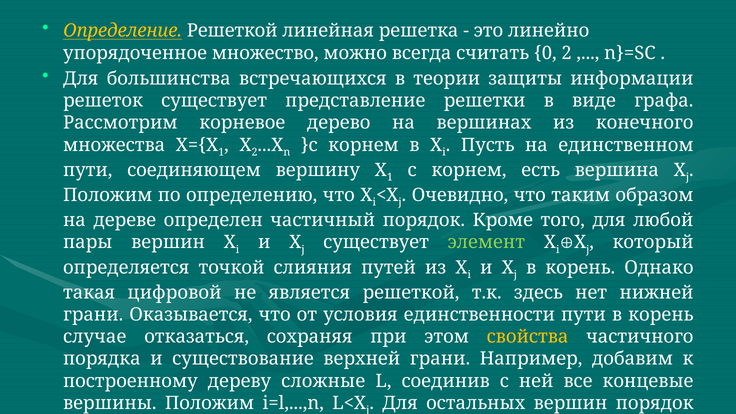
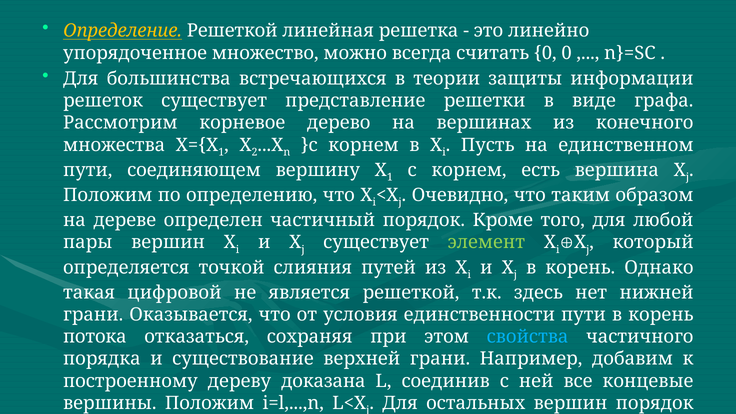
0 2: 2 -> 0
случае: случае -> потока
свойства colour: yellow -> light blue
сложные: сложные -> доказана
